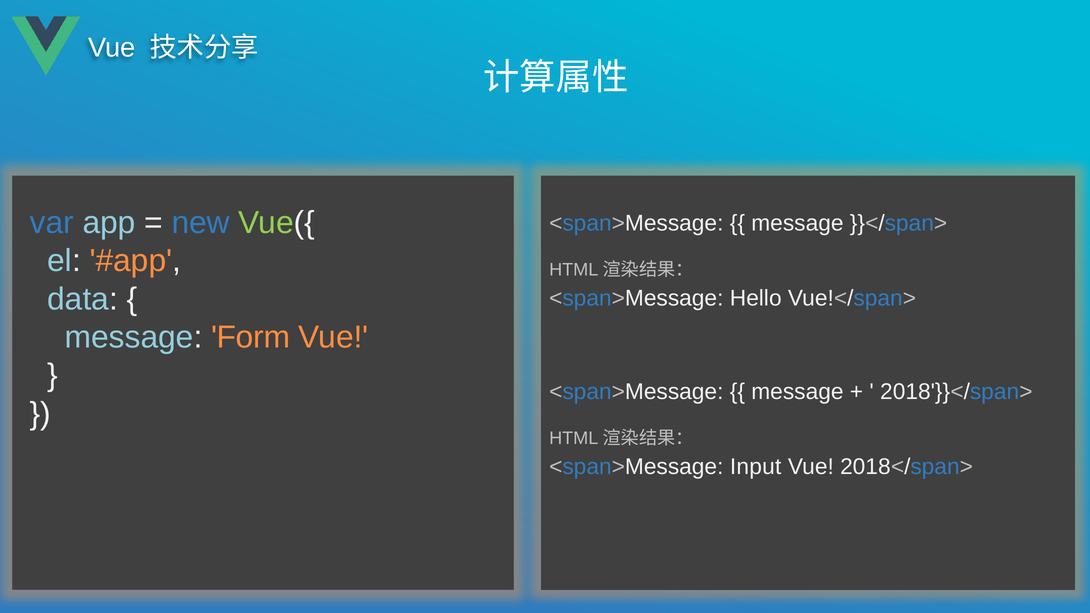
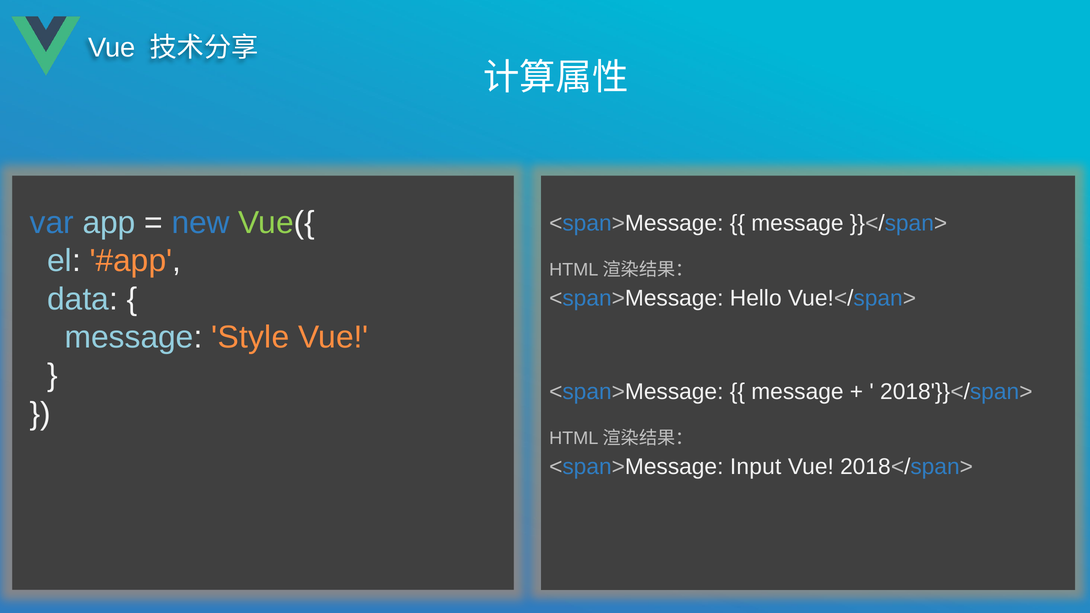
Form: Form -> Style
